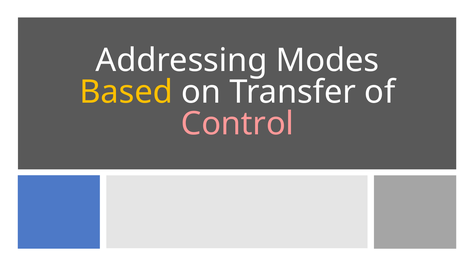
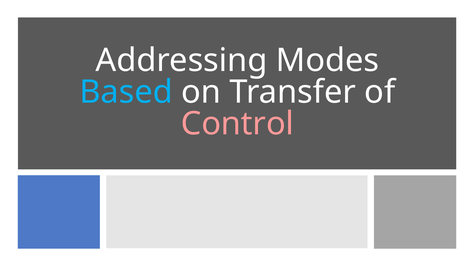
Based colour: yellow -> light blue
